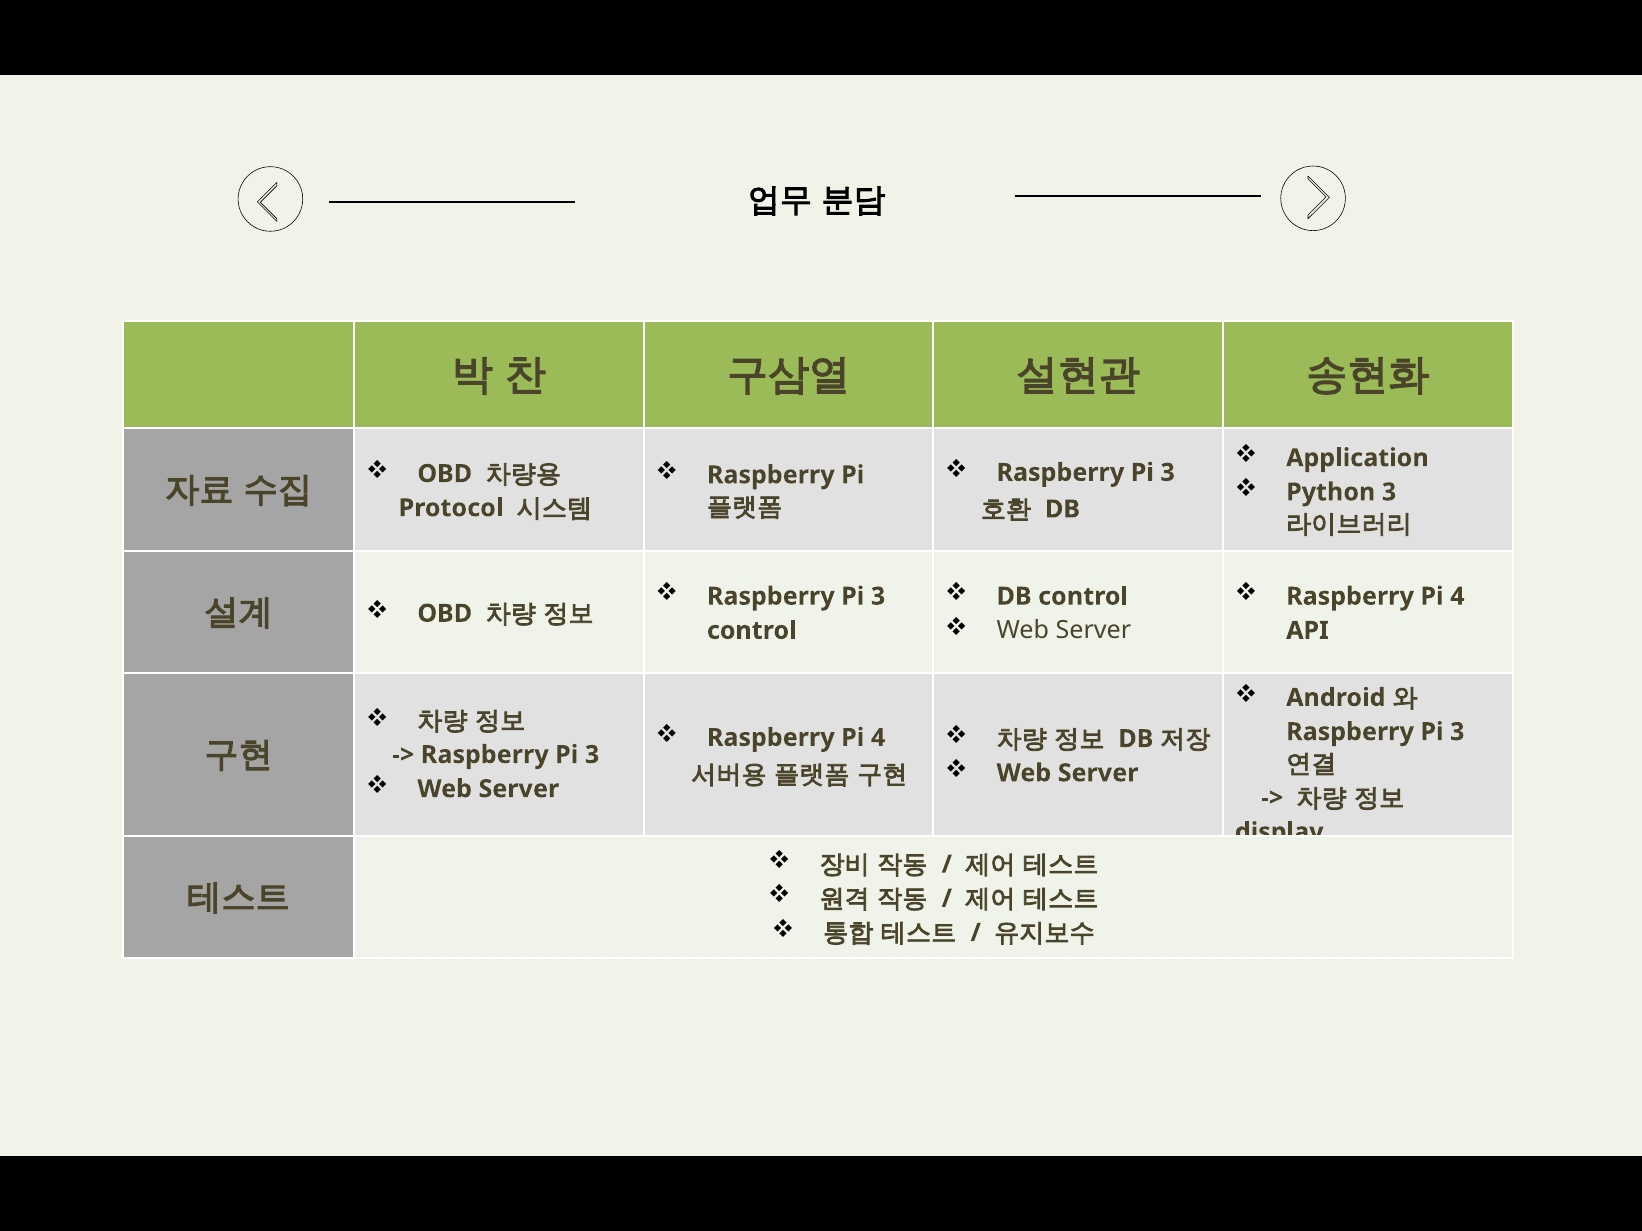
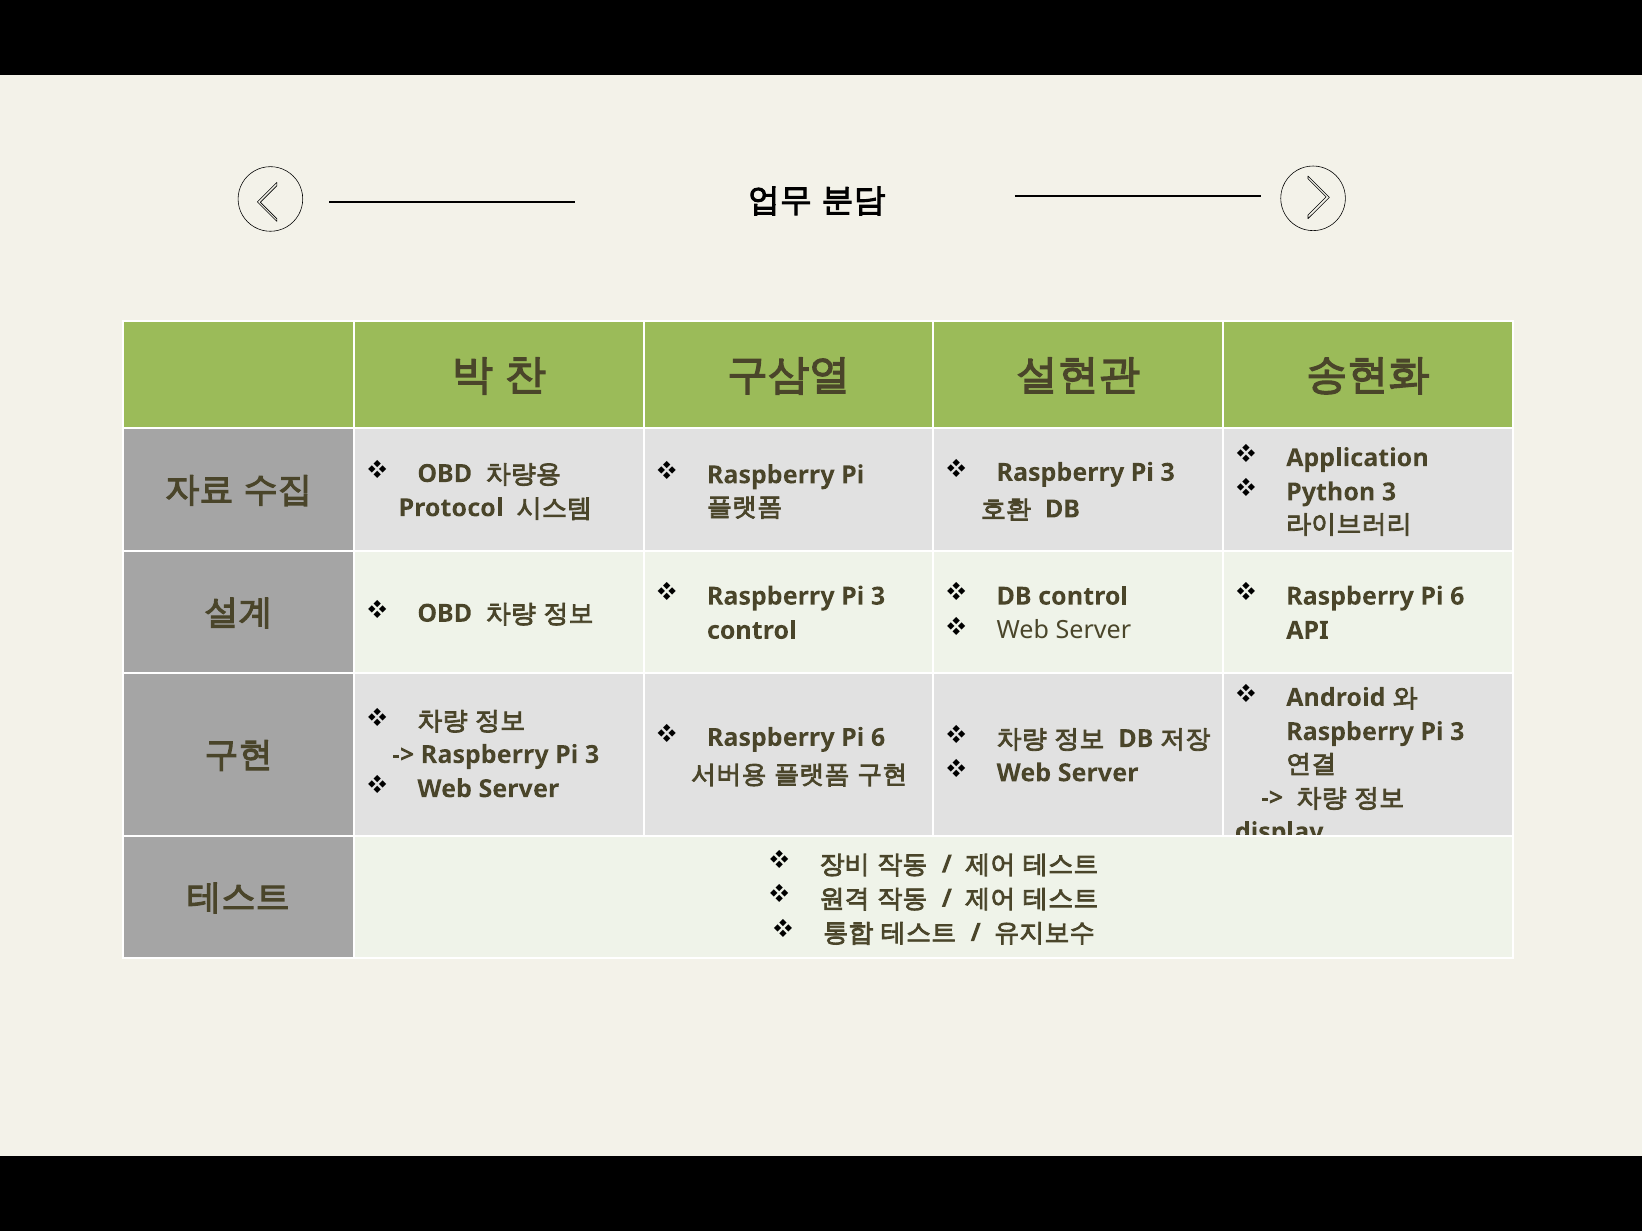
4 at (1457, 597): 4 -> 6
4 at (878, 738): 4 -> 6
